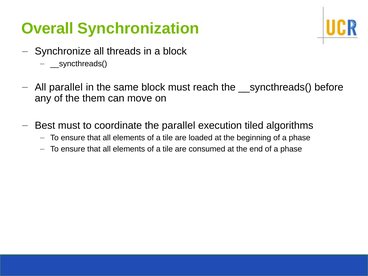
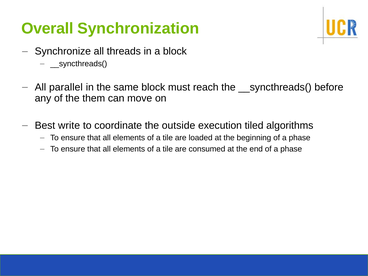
Best must: must -> write
the parallel: parallel -> outside
